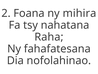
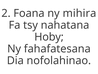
Raha: Raha -> Hoby
